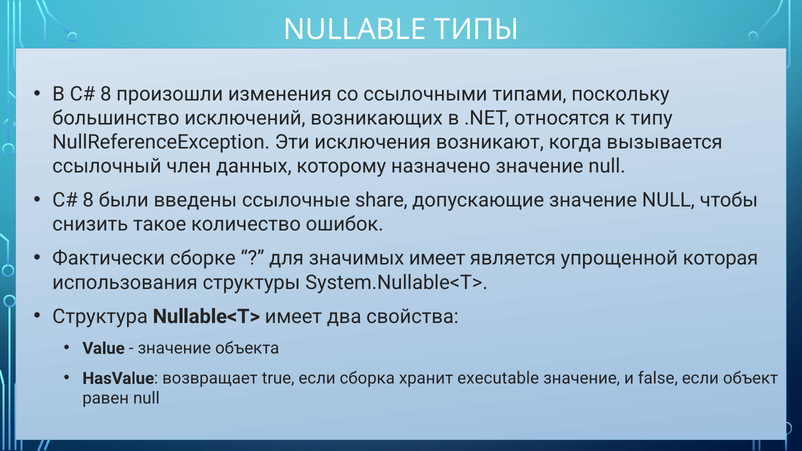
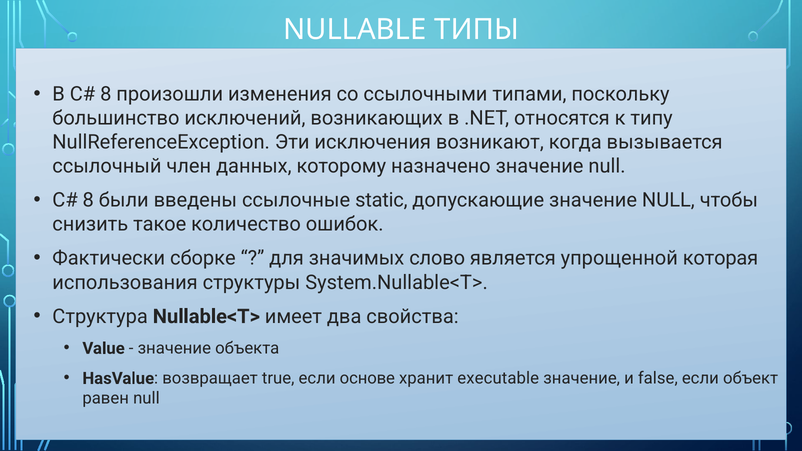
share: share -> static
значимых имеет: имеет -> слово
сборка: сборка -> основе
